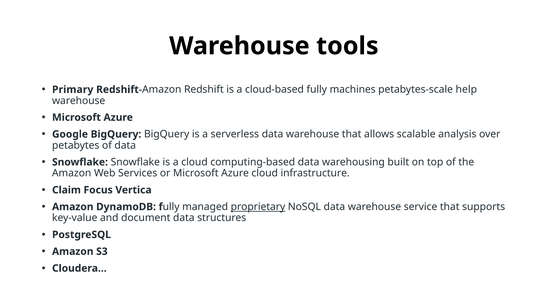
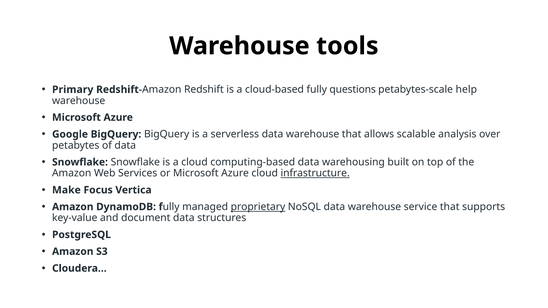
machines: machines -> questions
infrastructure underline: none -> present
Claim: Claim -> Make
